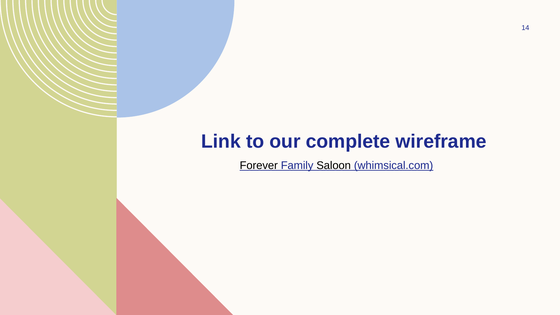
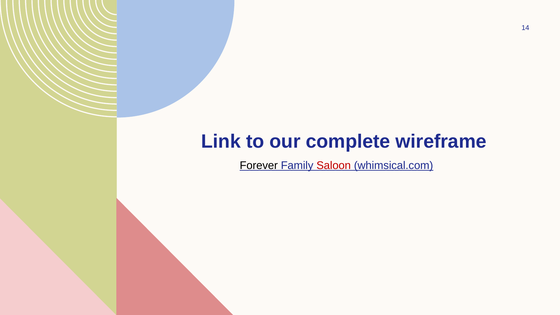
Saloon colour: black -> red
